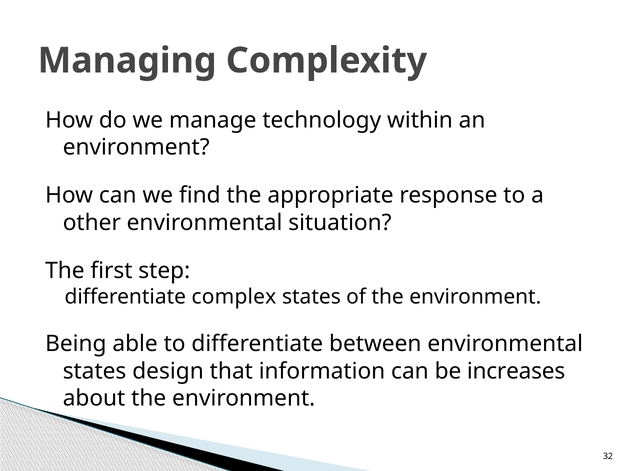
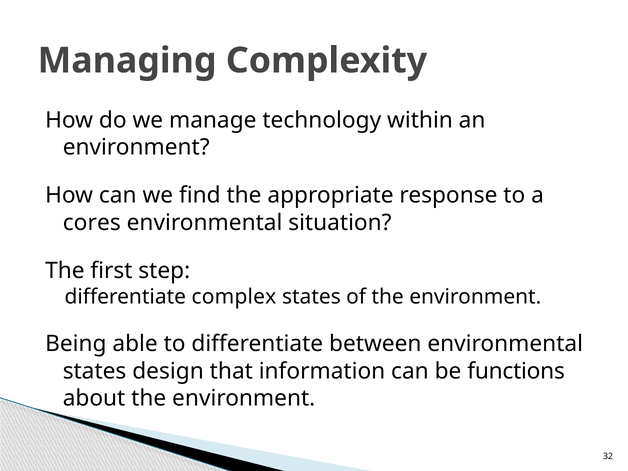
other: other -> cores
increases: increases -> functions
